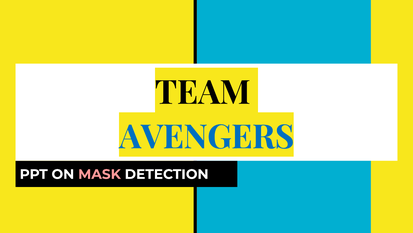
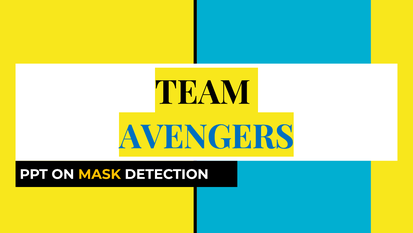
MASK colour: pink -> yellow
